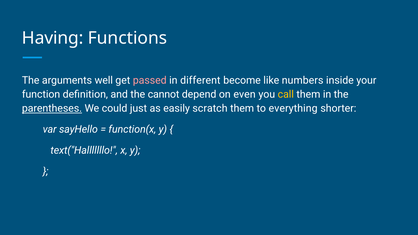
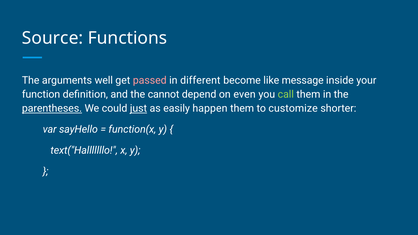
Having: Having -> Source
numbers: numbers -> message
call colour: yellow -> light green
just underline: none -> present
scratch: scratch -> happen
everything: everything -> customize
